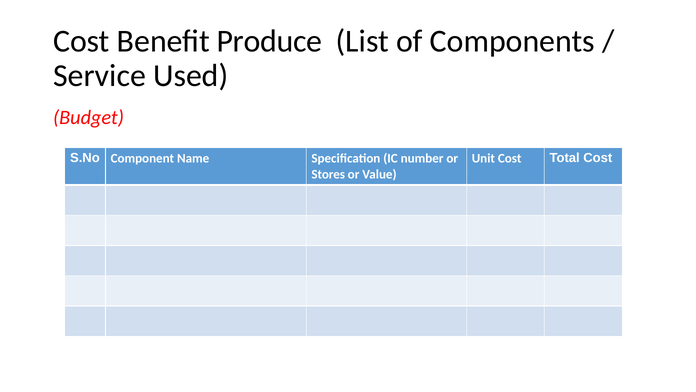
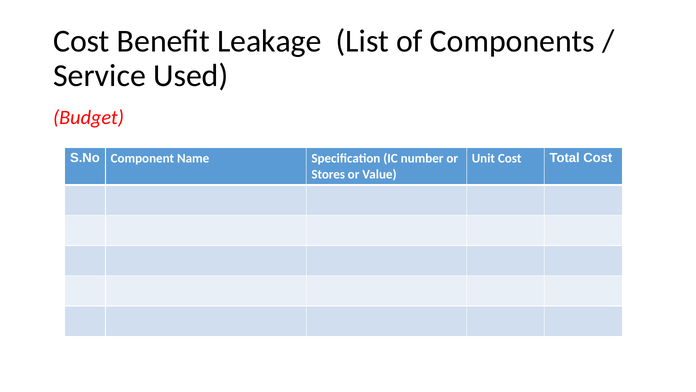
Produce: Produce -> Leakage
